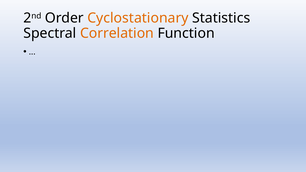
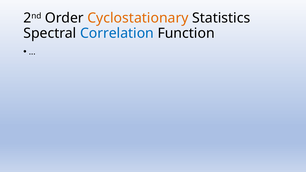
Correlation colour: orange -> blue
